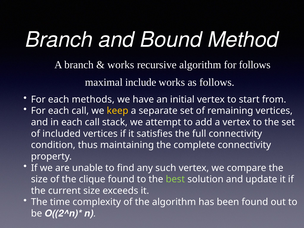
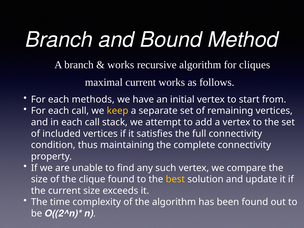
for follows: follows -> cliques
maximal include: include -> current
best colour: light green -> yellow
